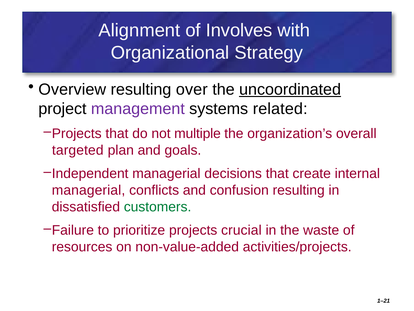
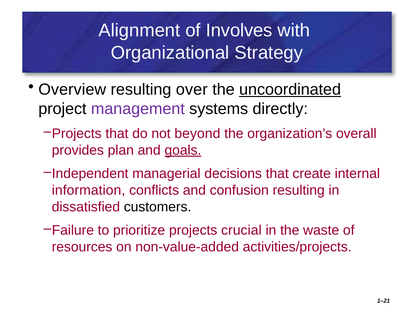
related: related -> directly
multiple: multiple -> beyond
targeted: targeted -> provides
goals underline: none -> present
managerial at (89, 190): managerial -> information
customers colour: green -> black
